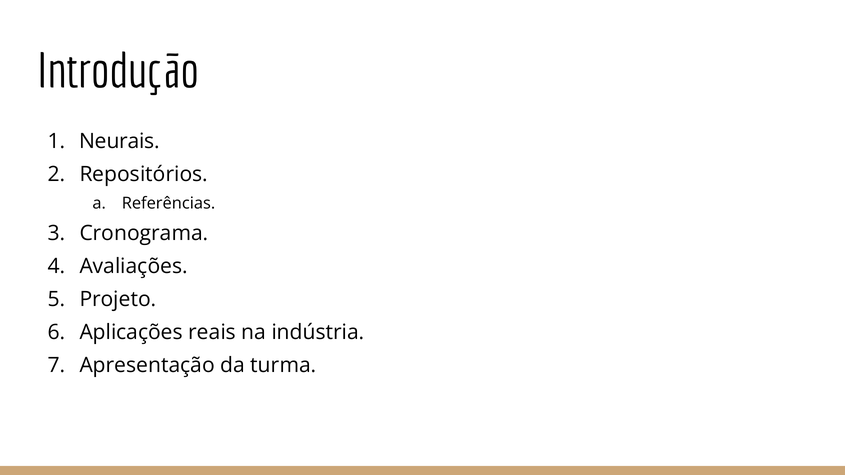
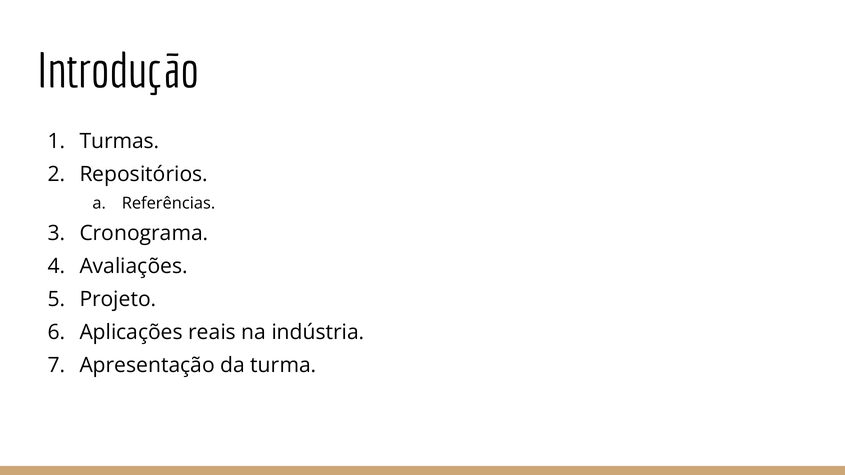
Neurais: Neurais -> Turmas
